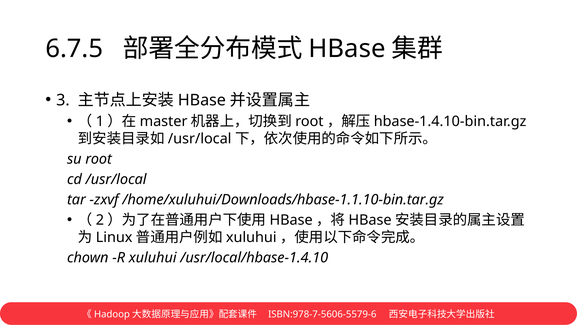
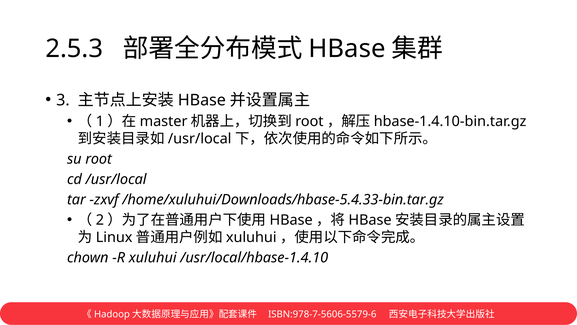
6.7.5: 6.7.5 -> 2.5.3
/home/xuluhui/Downloads/hbase-1.1.10-bin.tar.gz: /home/xuluhui/Downloads/hbase-1.1.10-bin.tar.gz -> /home/xuluhui/Downloads/hbase-5.4.33-bin.tar.gz
